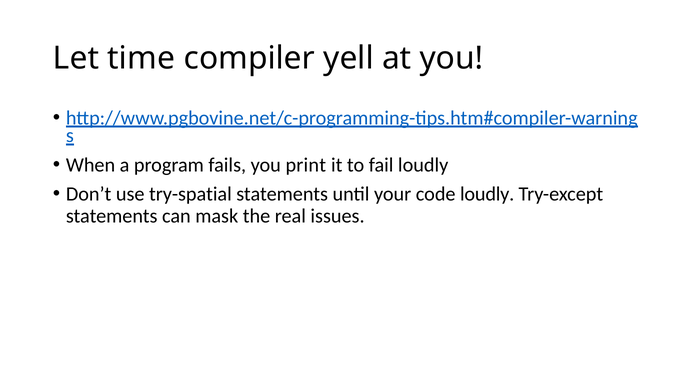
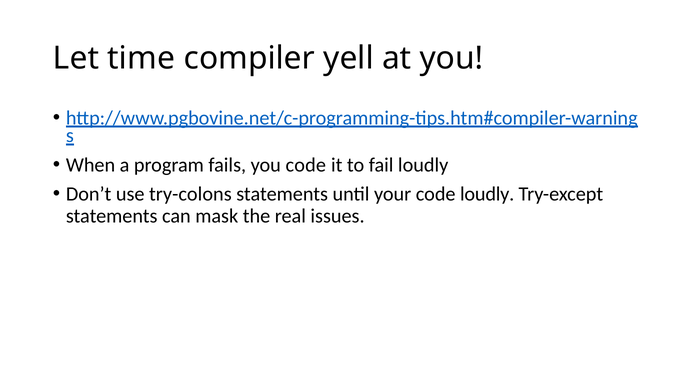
you print: print -> code
try-spatial: try-spatial -> try-colons
